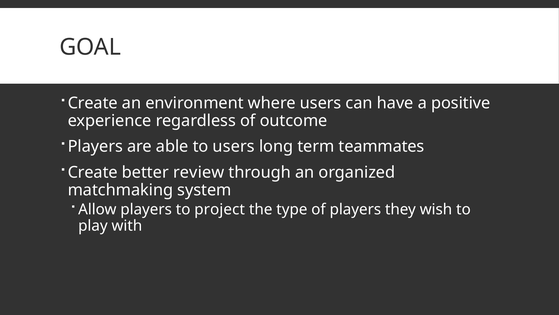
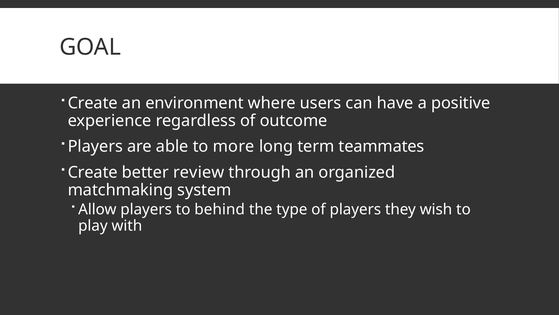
to users: users -> more
project: project -> behind
